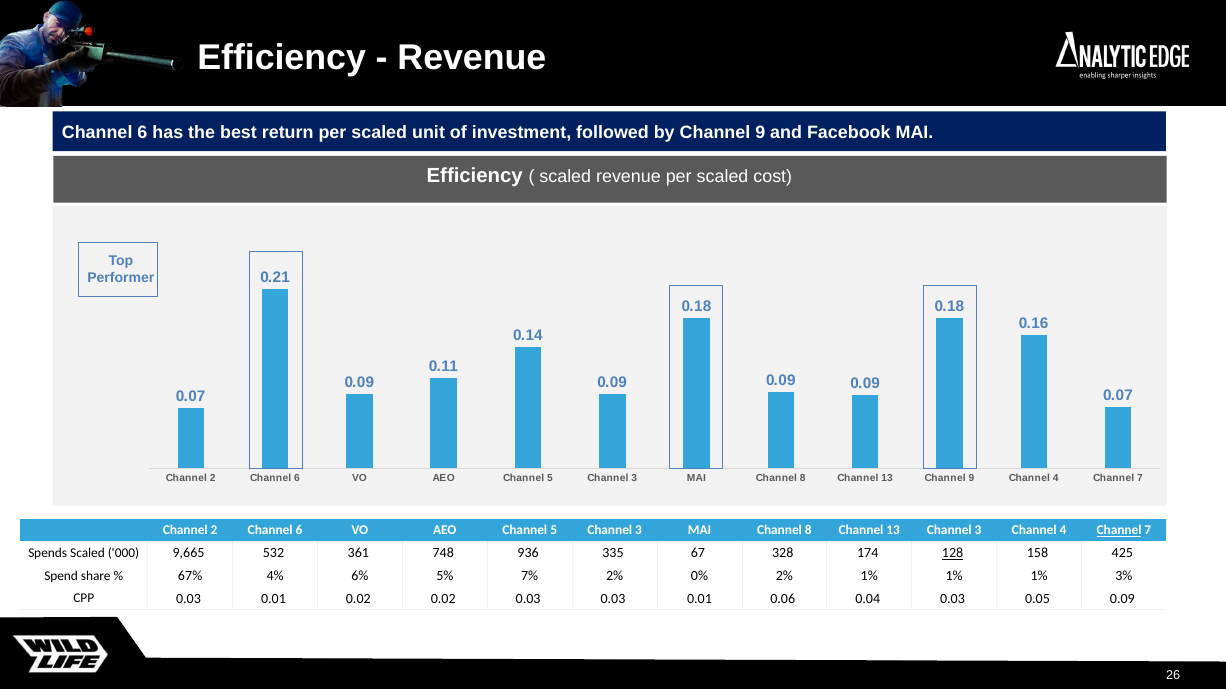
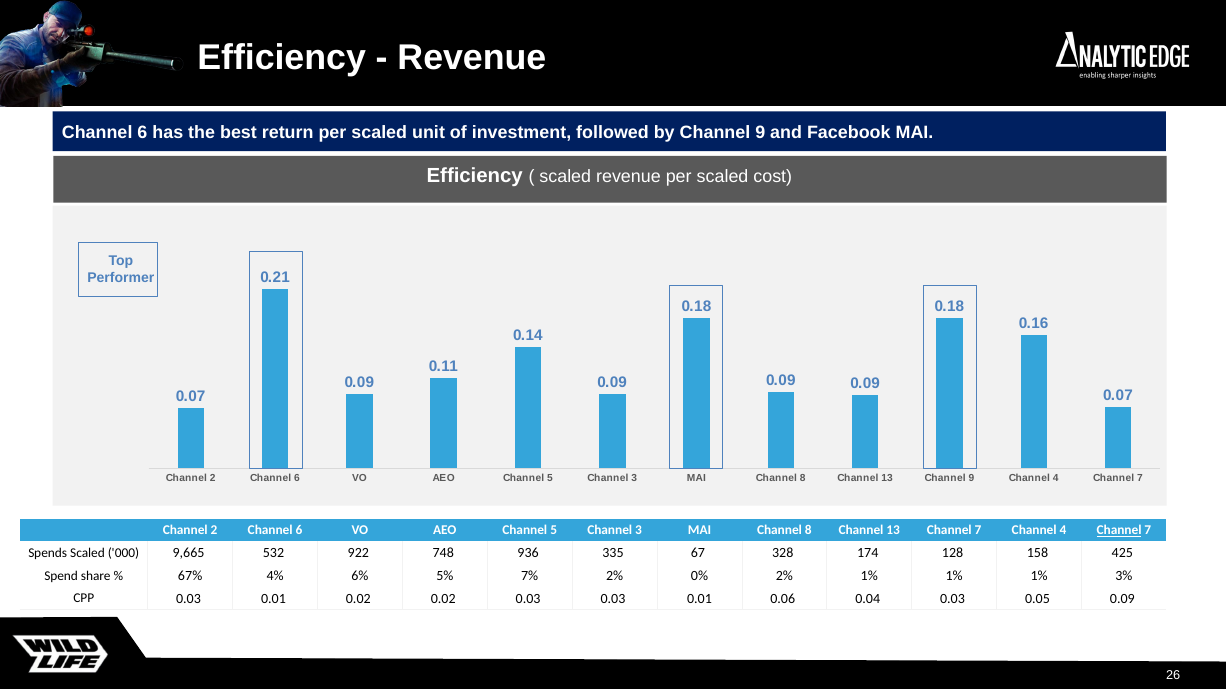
13 Channel 3: 3 -> 7
361: 361 -> 922
128 underline: present -> none
